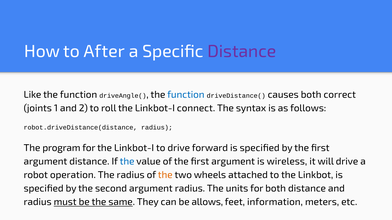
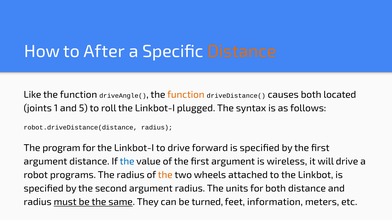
Distance at (242, 51) colour: purple -> orange
function at (186, 95) colour: blue -> orange
correct: correct -> located
2: 2 -> 5
connect: connect -> plugged
operation: operation -> programs
allows: allows -> turned
